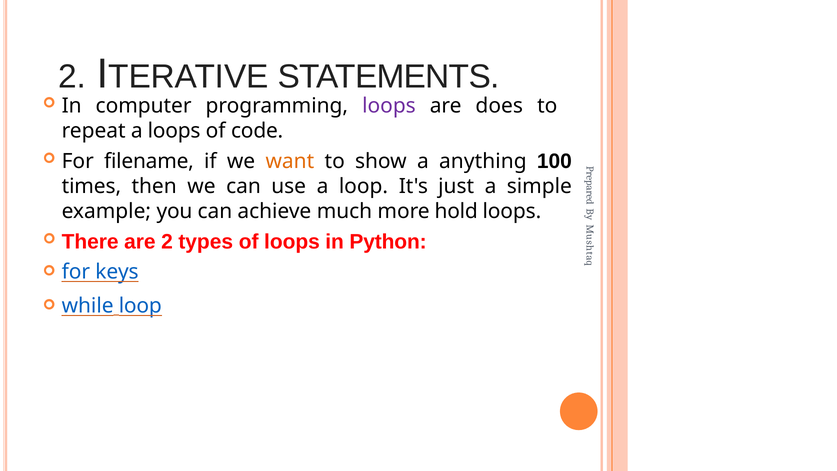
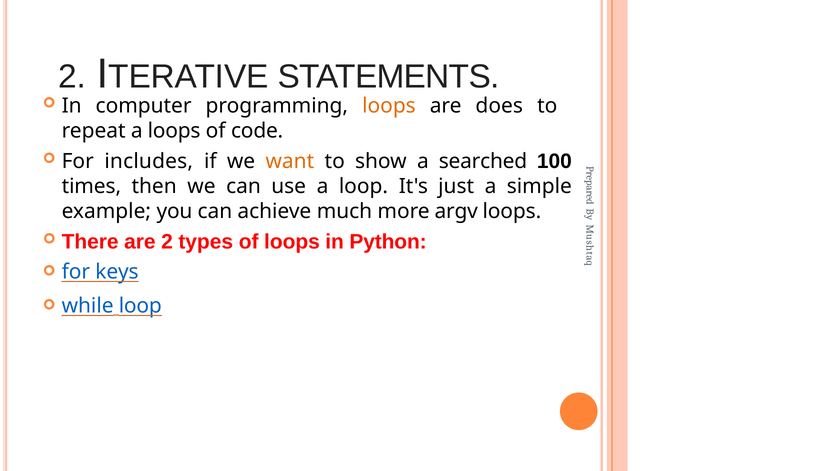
loops at (389, 106) colour: purple -> orange
filename: filename -> includes
anything: anything -> searched
hold: hold -> argv
